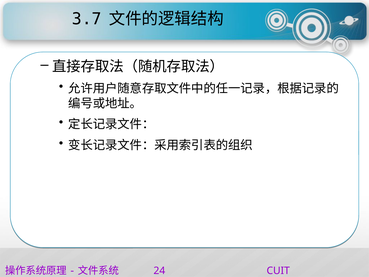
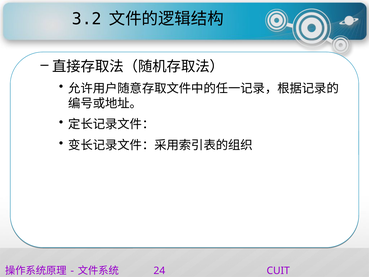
3.7: 3.7 -> 3.2
